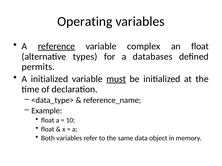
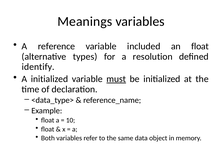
Operating: Operating -> Meanings
reference underline: present -> none
complex: complex -> included
databases: databases -> resolution
permits: permits -> identify
